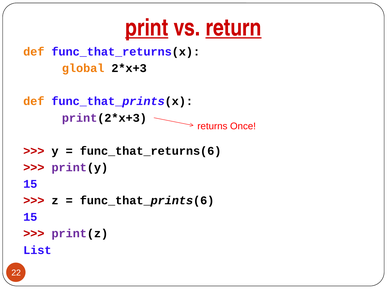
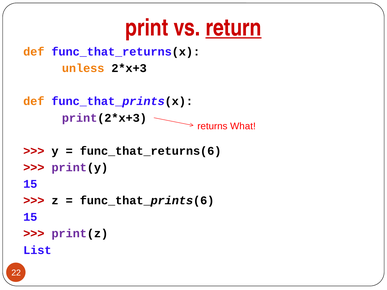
print underline: present -> none
global: global -> unless
Once: Once -> What
